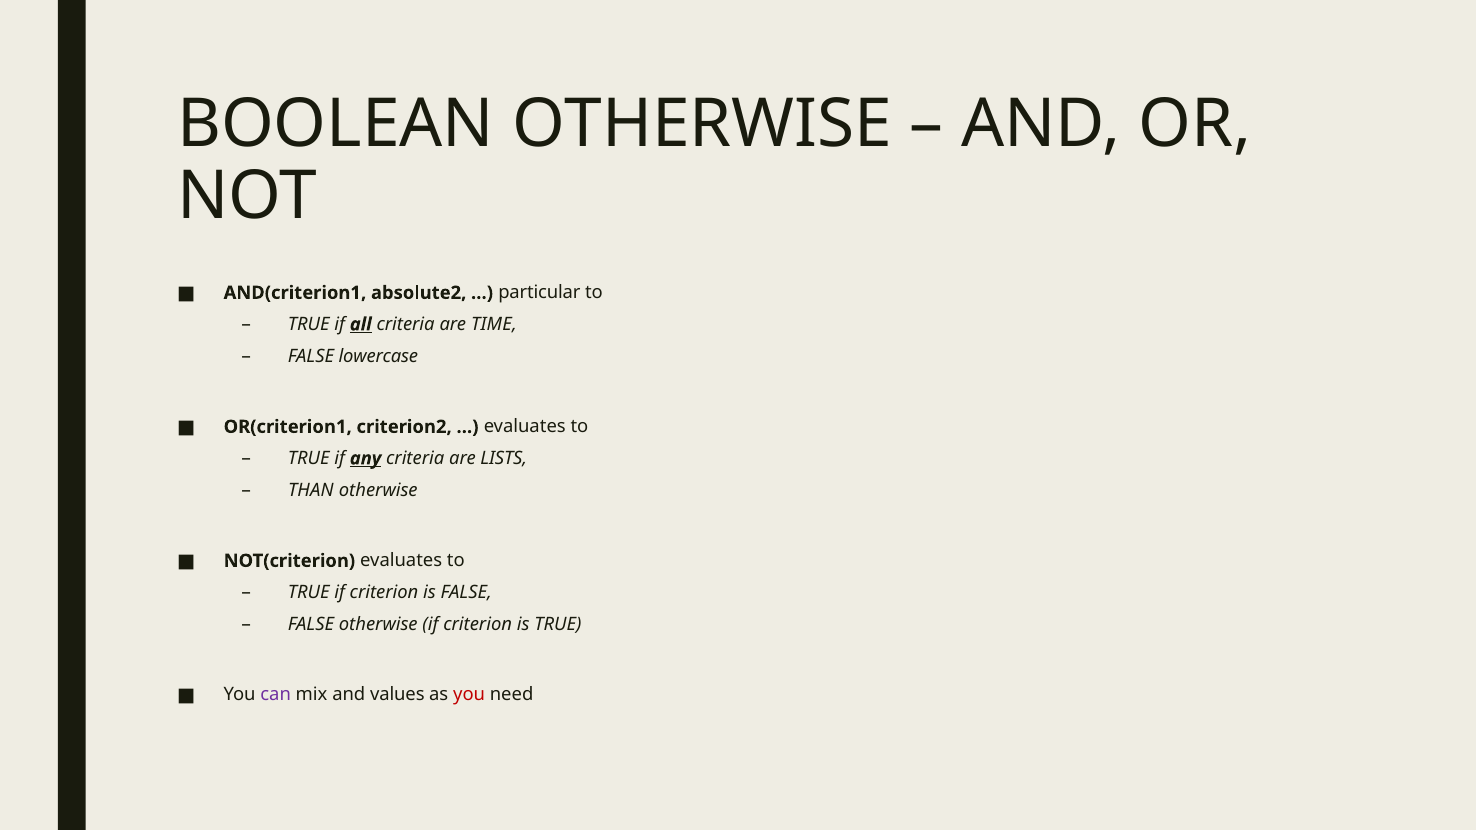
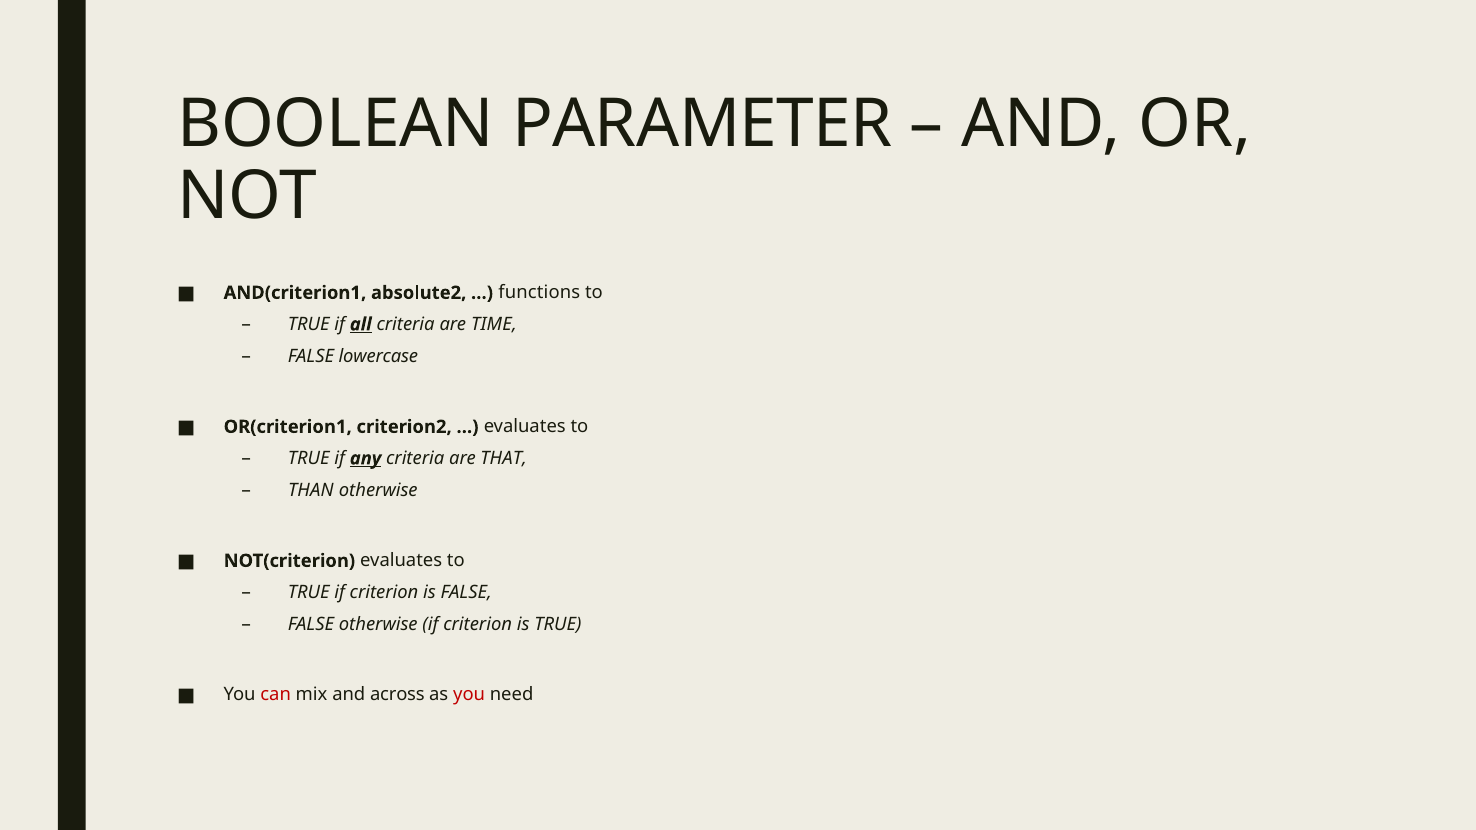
BOOLEAN OTHERWISE: OTHERWISE -> PARAMETER
particular: particular -> functions
LISTS: LISTS -> THAT
can colour: purple -> red
values: values -> across
